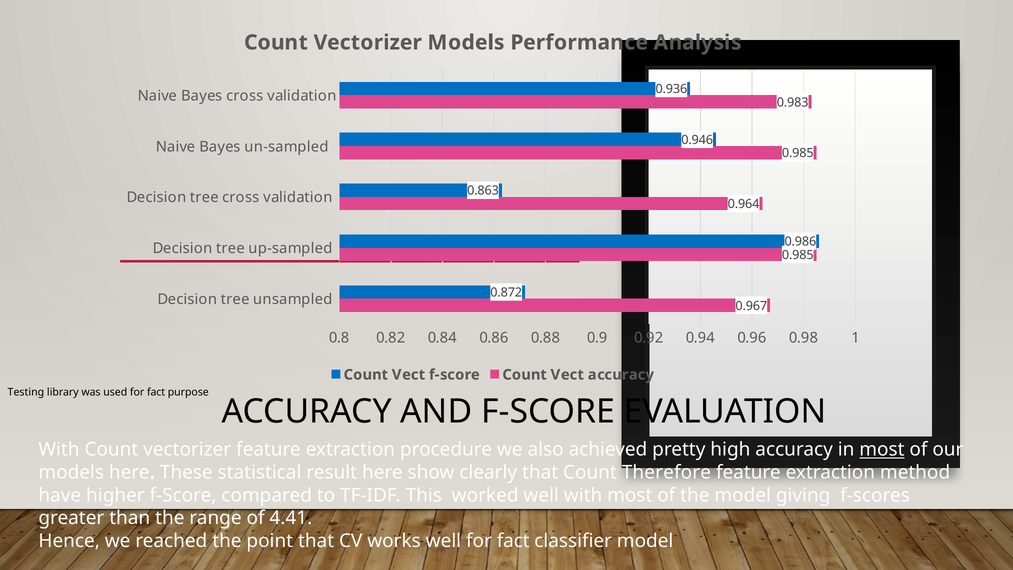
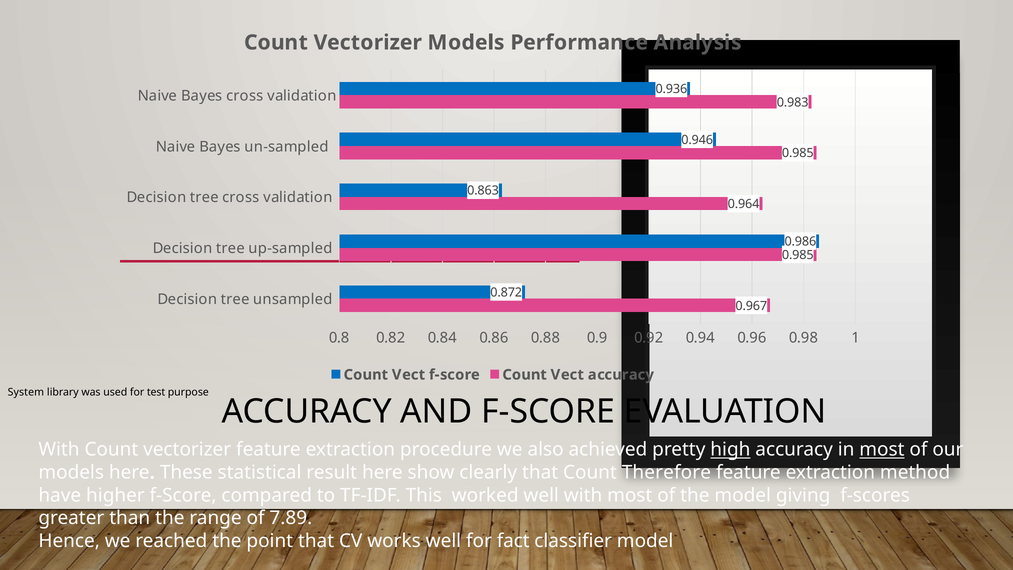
Testing: Testing -> System
used for fact: fact -> test
high underline: none -> present
4.41: 4.41 -> 7.89
